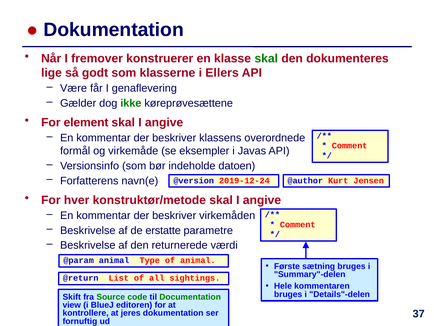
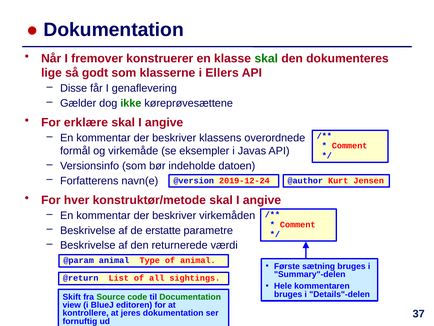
Være: Være -> Disse
element: element -> erklære
